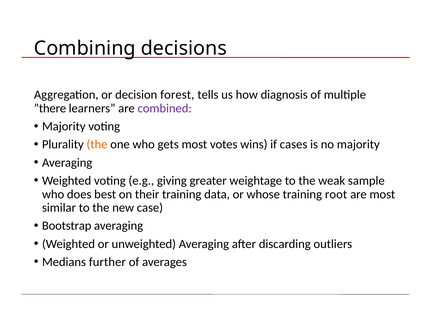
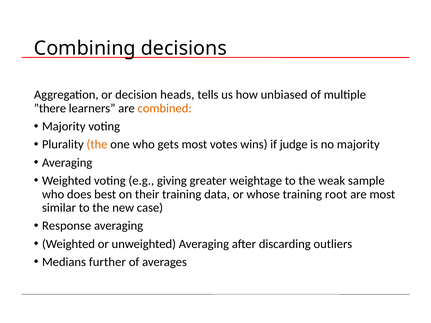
forest: forest -> heads
diagnosis: diagnosis -> unbiased
combined colour: purple -> orange
cases: cases -> judge
Bootstrap: Bootstrap -> Response
